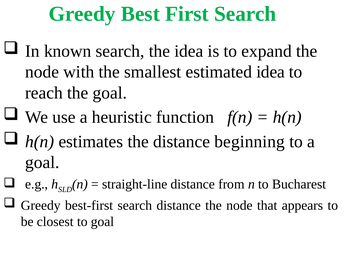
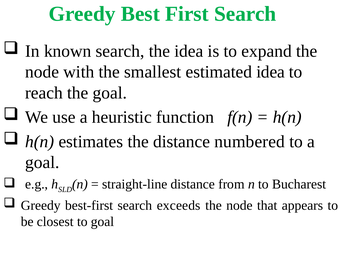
beginning: beginning -> numbered
search distance: distance -> exceeds
